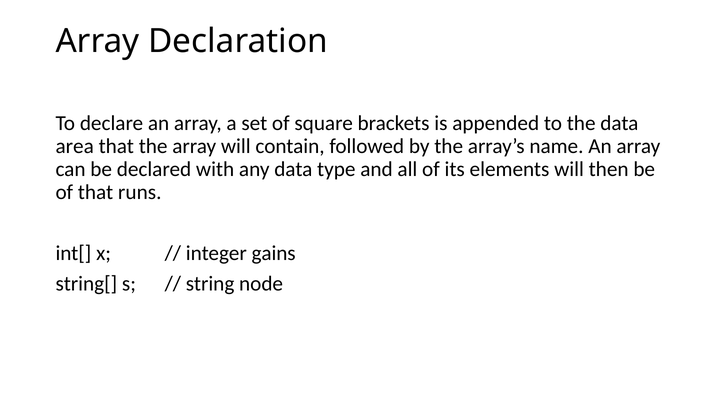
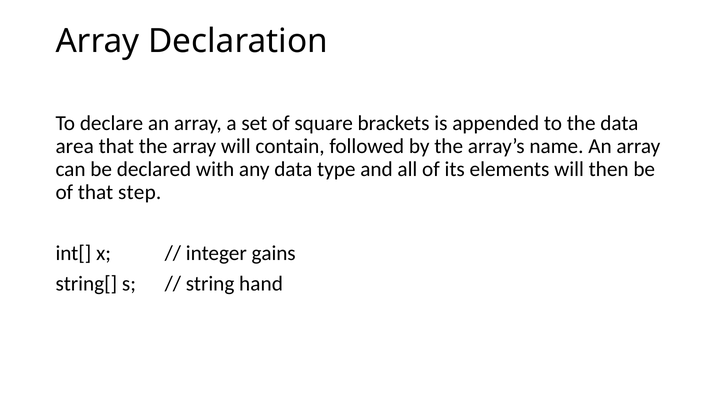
runs: runs -> step
node: node -> hand
